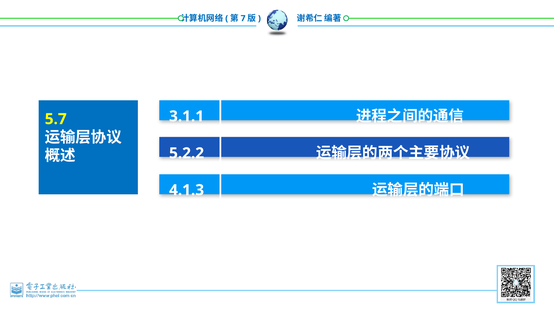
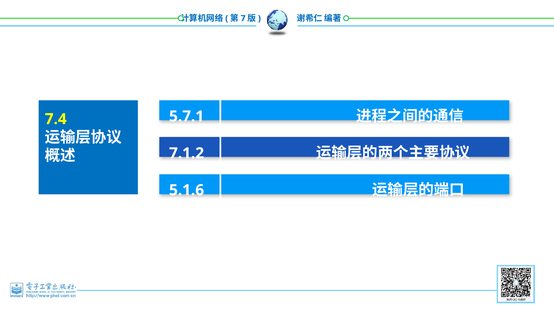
3.1.1: 3.1.1 -> 5.7.1
5.7: 5.7 -> 7.4
5.2.2: 5.2.2 -> 7.1.2
4.1.3: 4.1.3 -> 5.1.6
